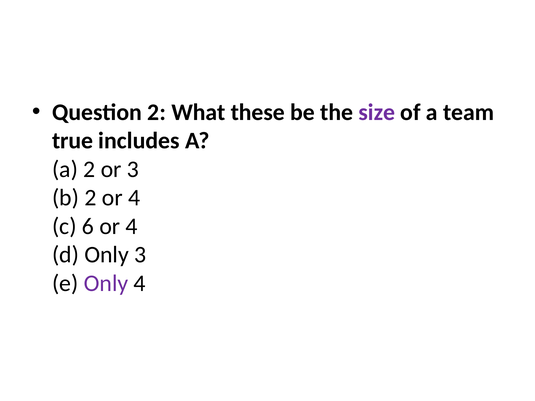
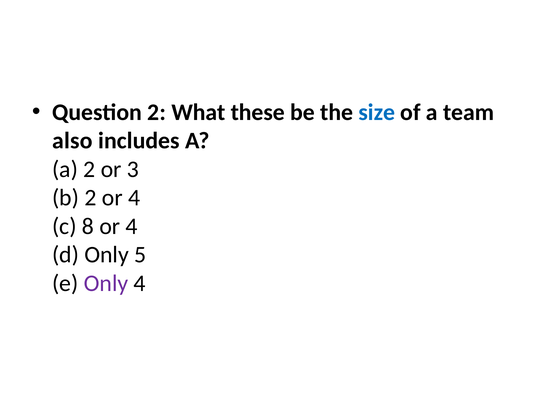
size colour: purple -> blue
true: true -> also
6: 6 -> 8
Only 3: 3 -> 5
